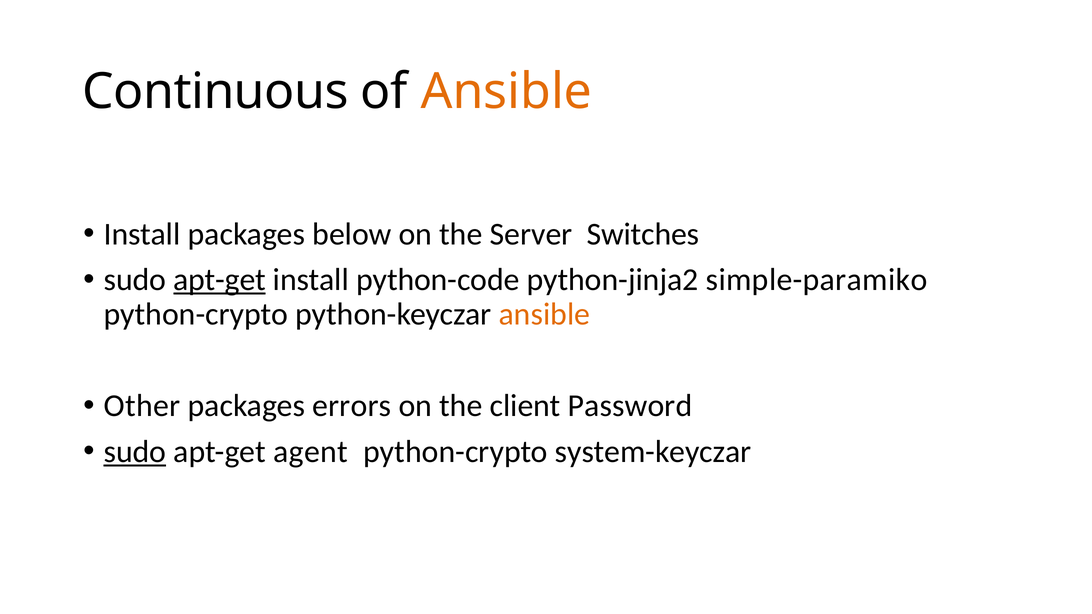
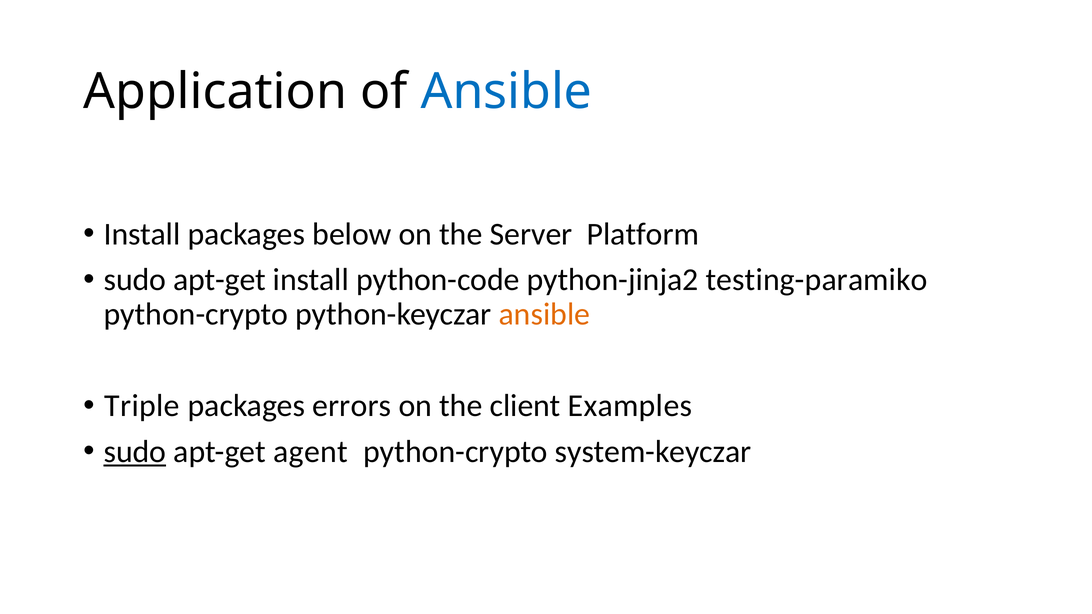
Continuous: Continuous -> Application
Ansible at (506, 92) colour: orange -> blue
Switches: Switches -> Platform
apt-get at (220, 280) underline: present -> none
simple-paramiko: simple-paramiko -> testing-paramiko
Other: Other -> Triple
Password: Password -> Examples
